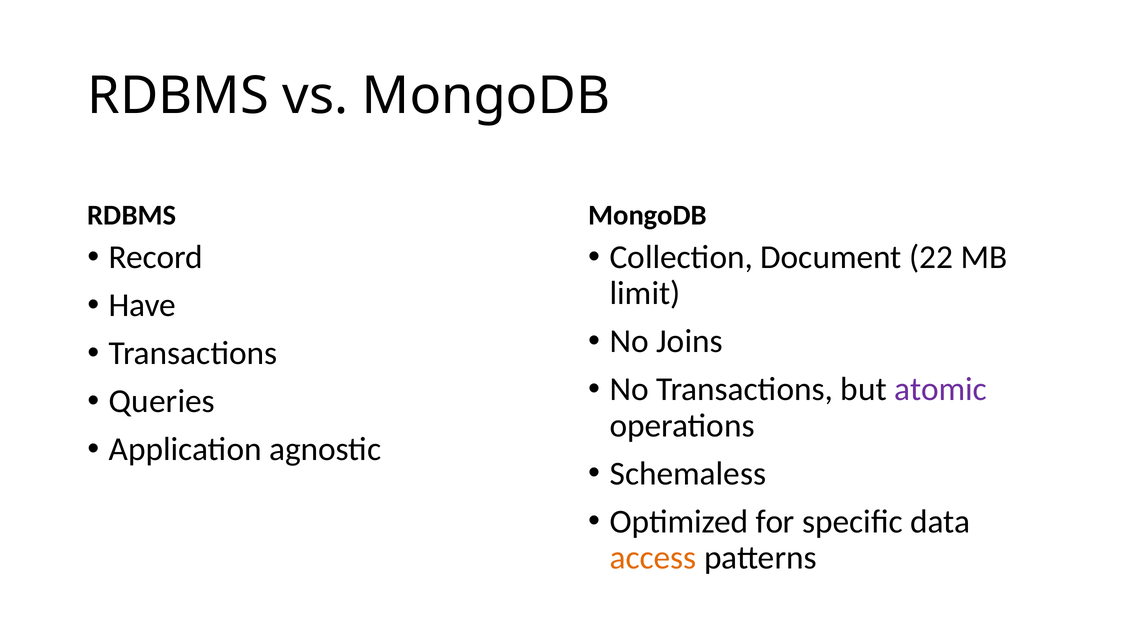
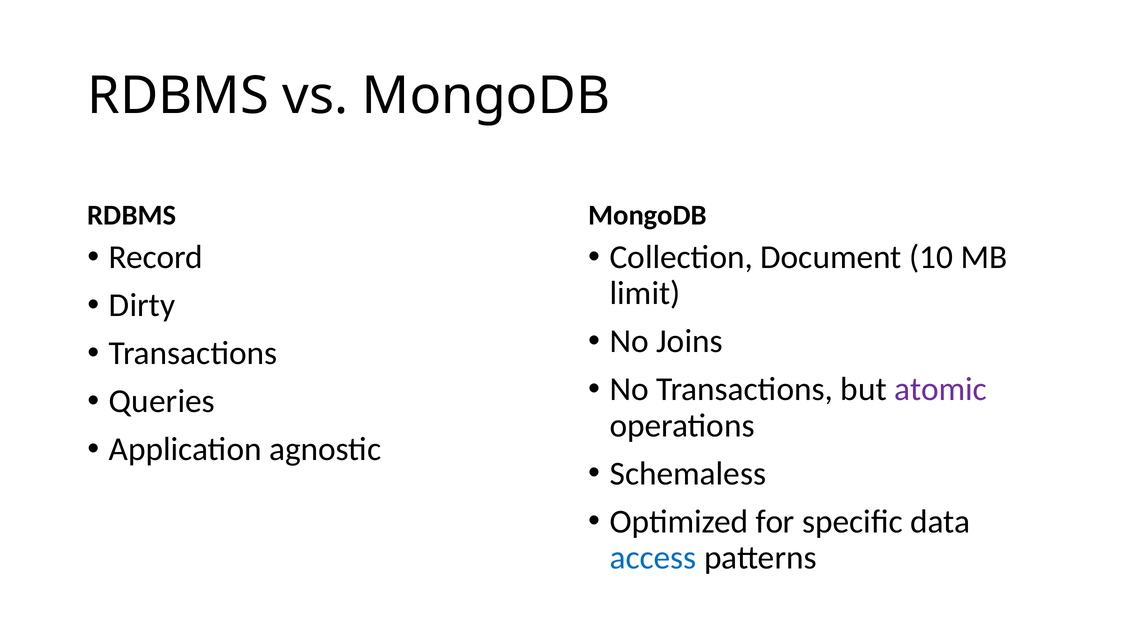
22: 22 -> 10
Have: Have -> Dirty
access colour: orange -> blue
